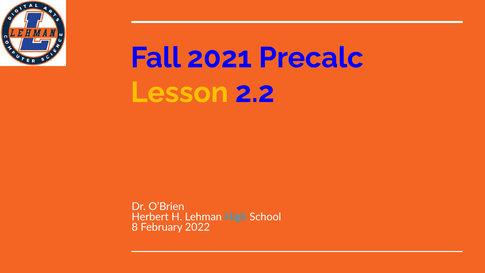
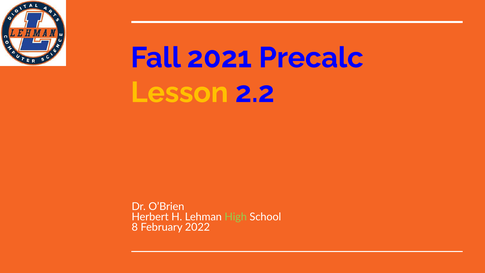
High colour: light blue -> light green
